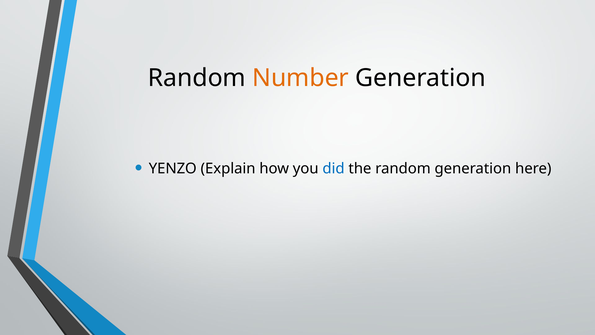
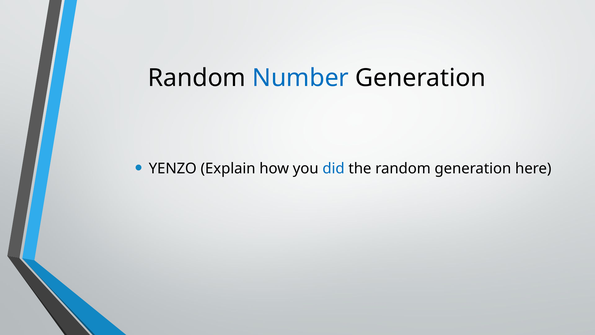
Number colour: orange -> blue
